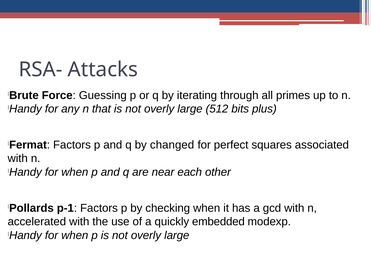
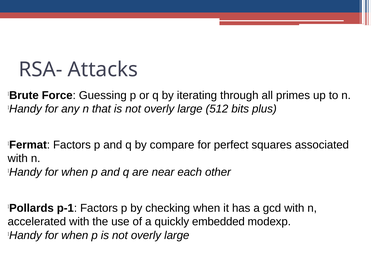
changed: changed -> compare
